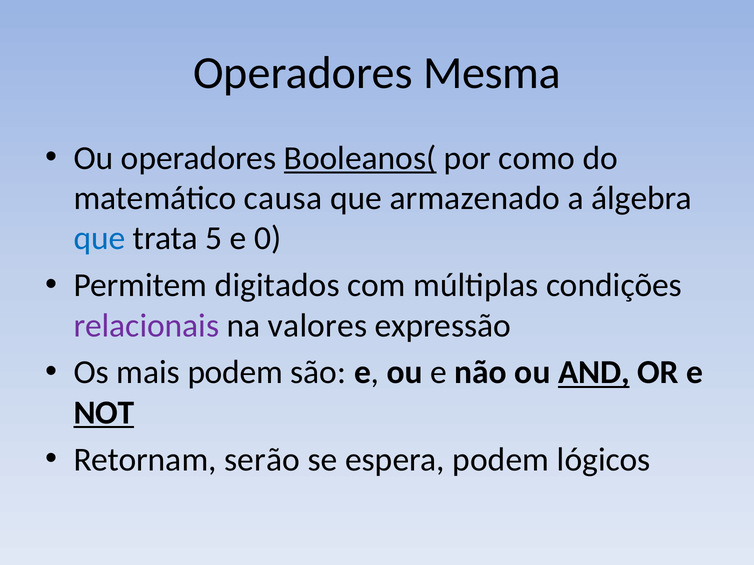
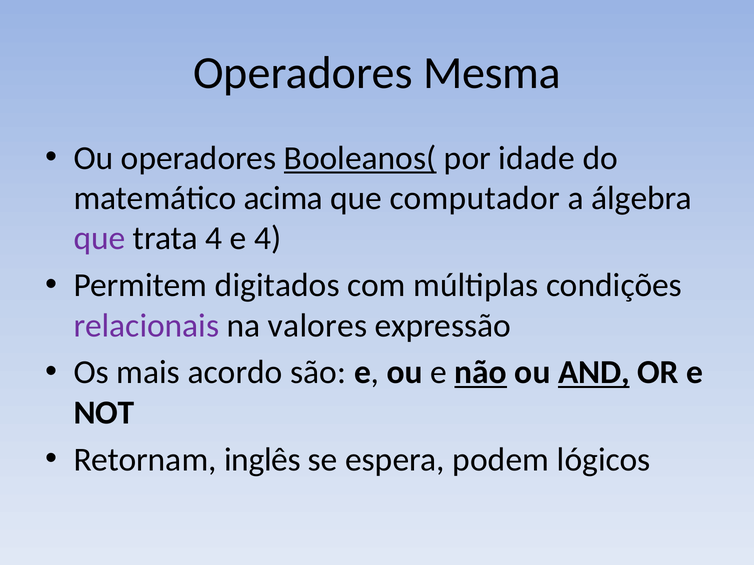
como: como -> idade
causa: causa -> acima
armazenado: armazenado -> computador
que at (99, 239) colour: blue -> purple
trata 5: 5 -> 4
e 0: 0 -> 4
mais podem: podem -> acordo
não underline: none -> present
NOT underline: present -> none
serão: serão -> inglês
